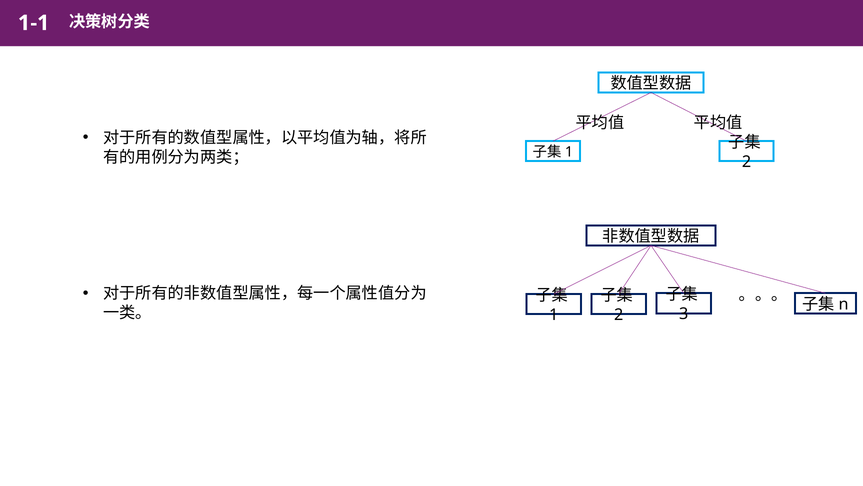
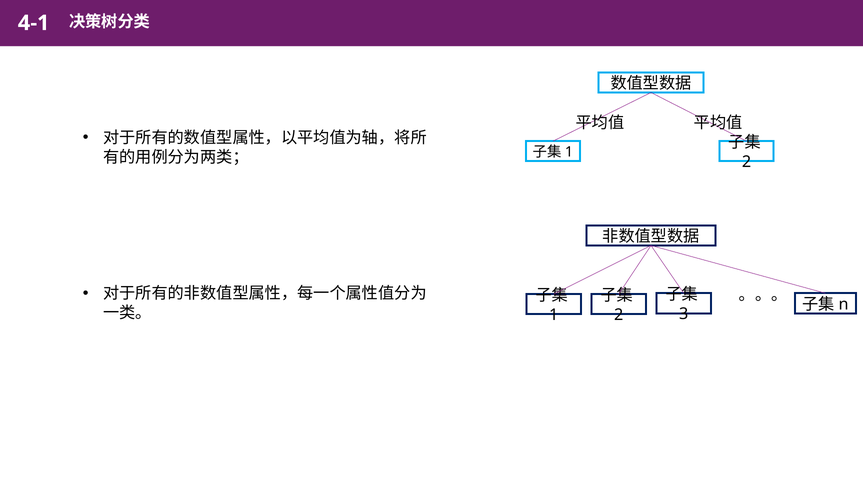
1-1: 1-1 -> 4-1
